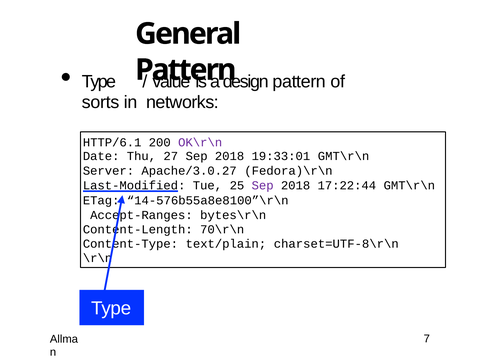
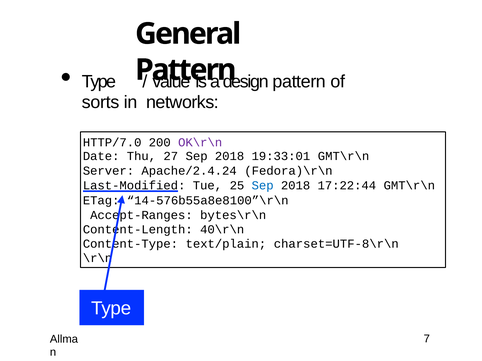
HTTP/6.1: HTTP/6.1 -> HTTP/7.0
Apache/3.0.27: Apache/3.0.27 -> Apache/2.4.24
Sep at (263, 186) colour: purple -> blue
70\r\n: 70\r\n -> 40\r\n
